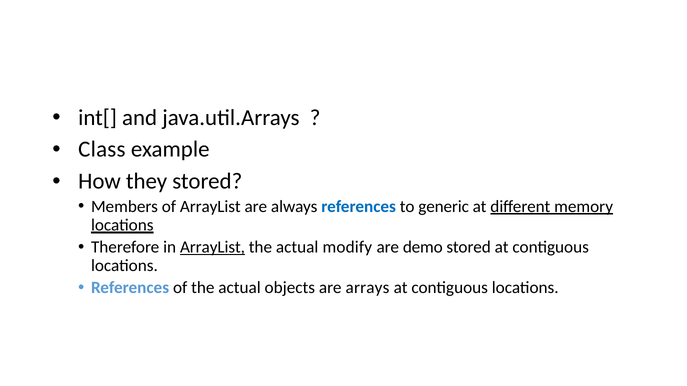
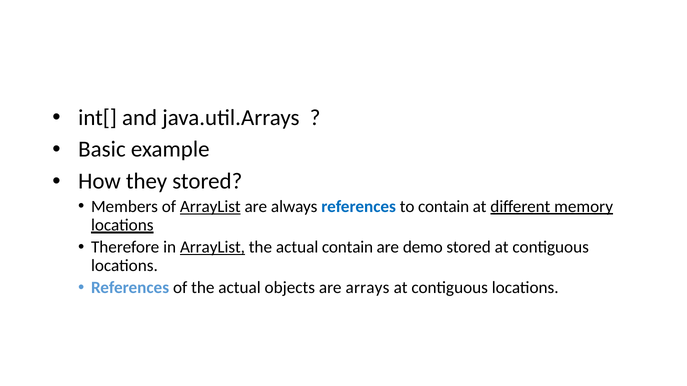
Class: Class -> Basic
ArrayList at (210, 207) underline: none -> present
to generic: generic -> contain
actual modify: modify -> contain
